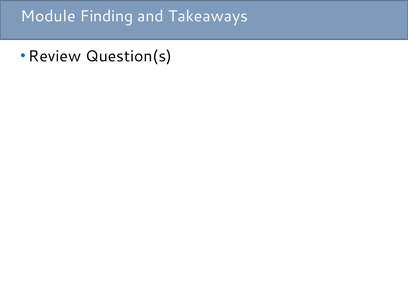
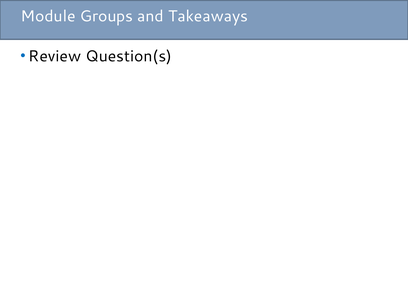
Finding: Finding -> Groups
